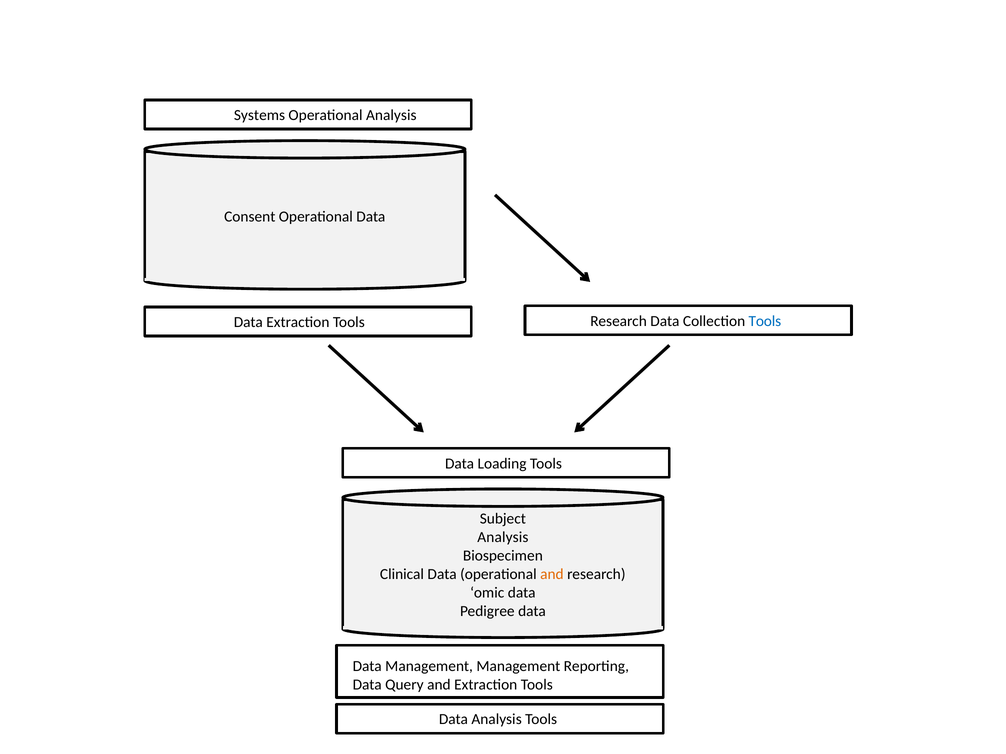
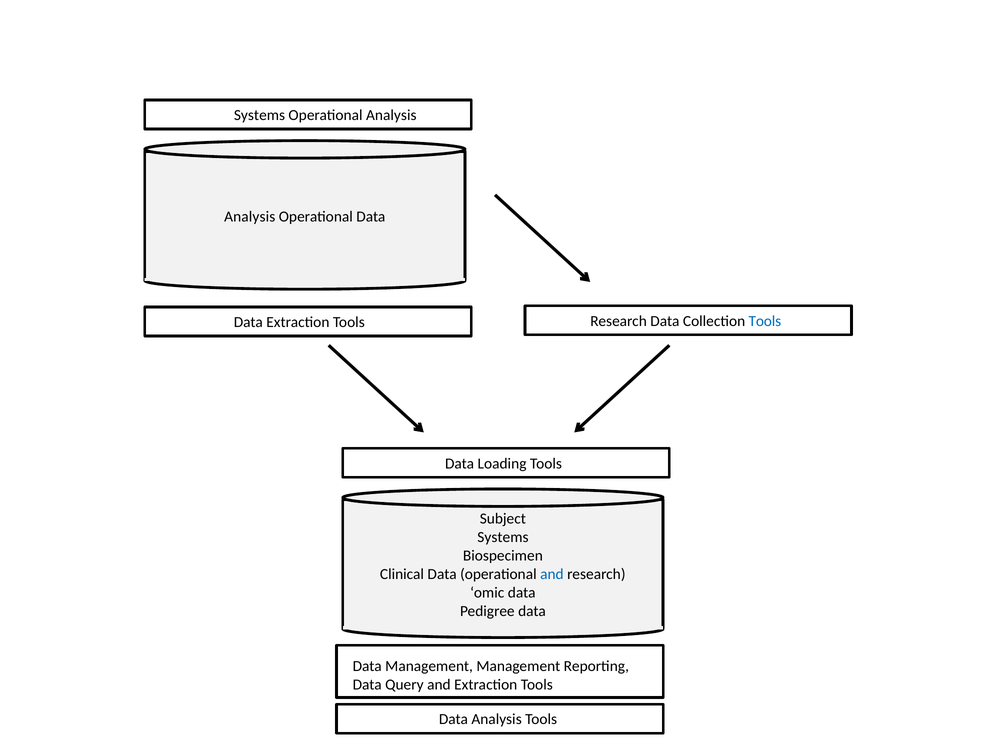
Consent at (250, 217): Consent -> Analysis
Analysis at (503, 538): Analysis -> Systems
and at (552, 574) colour: orange -> blue
